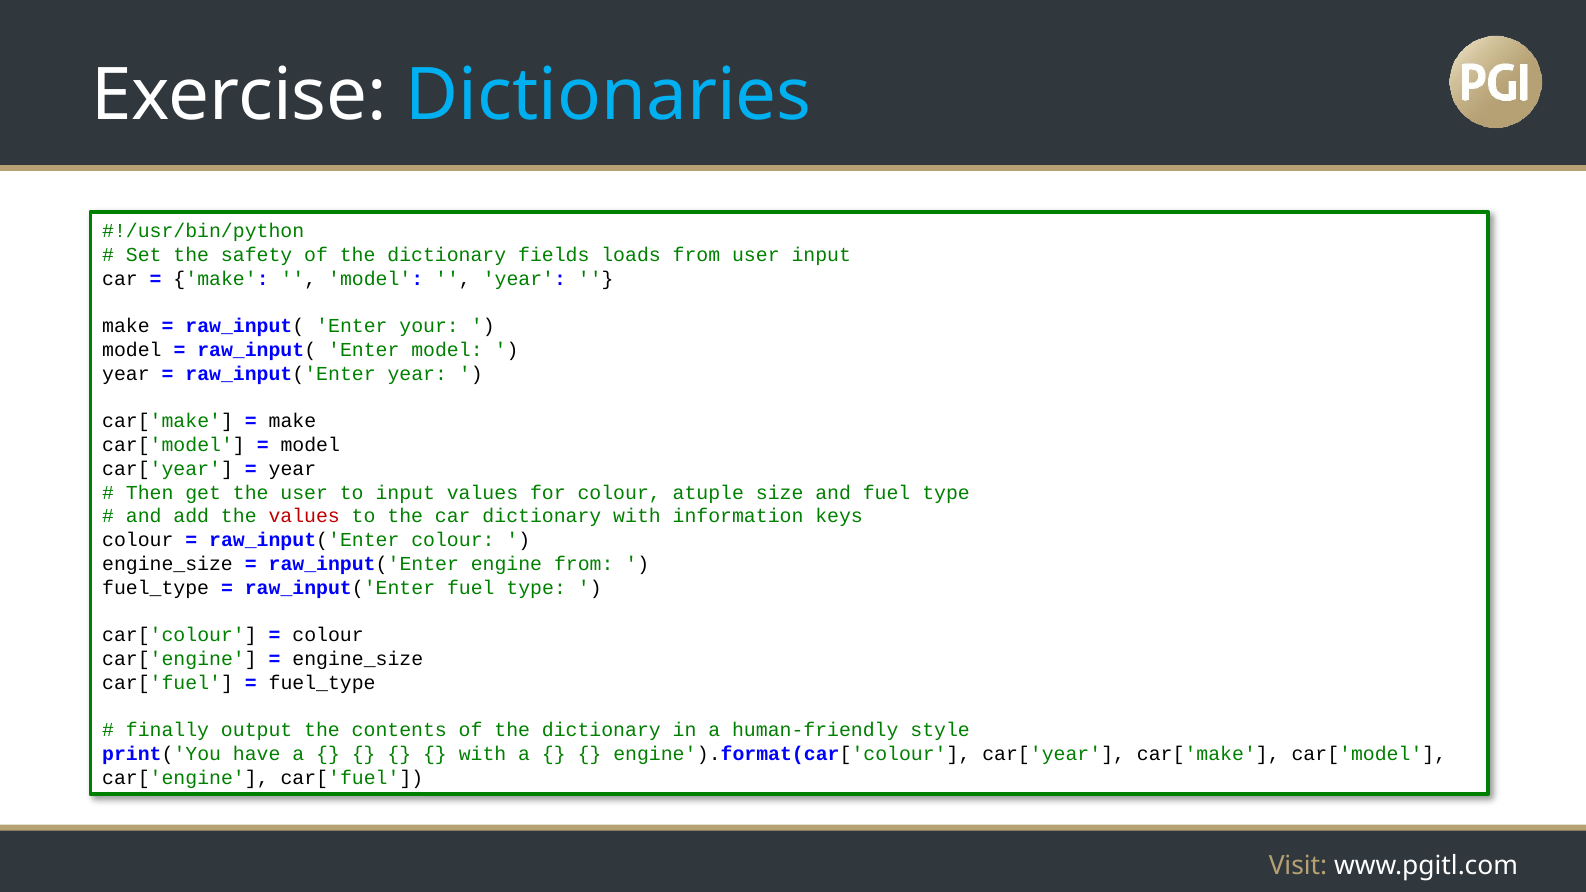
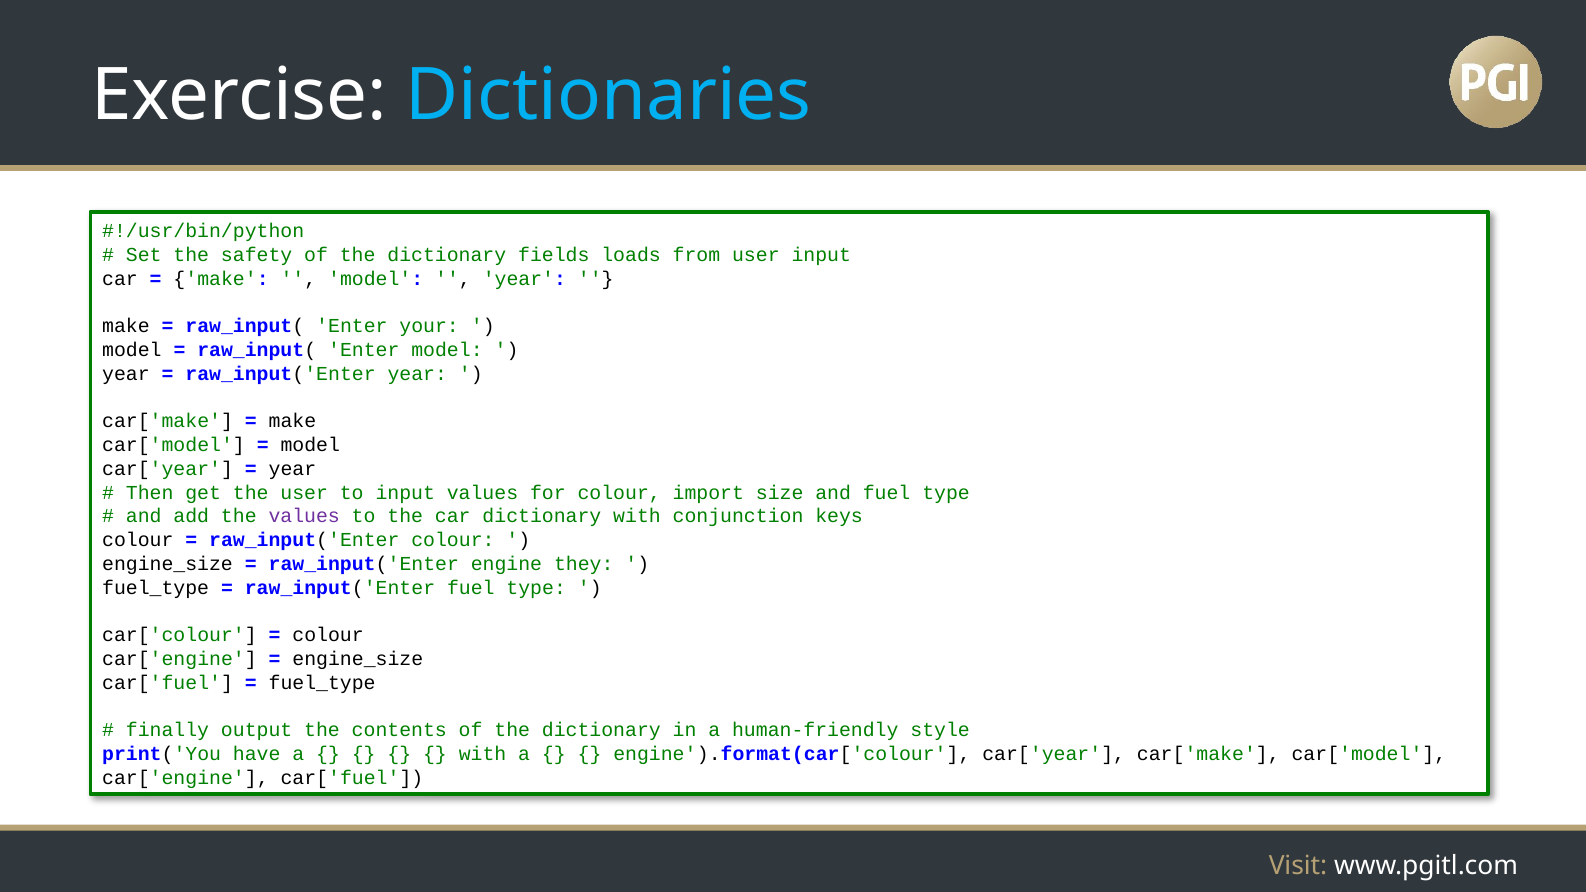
atuple: atuple -> import
values at (304, 516) colour: red -> purple
information: information -> conjunction
engine from: from -> they
